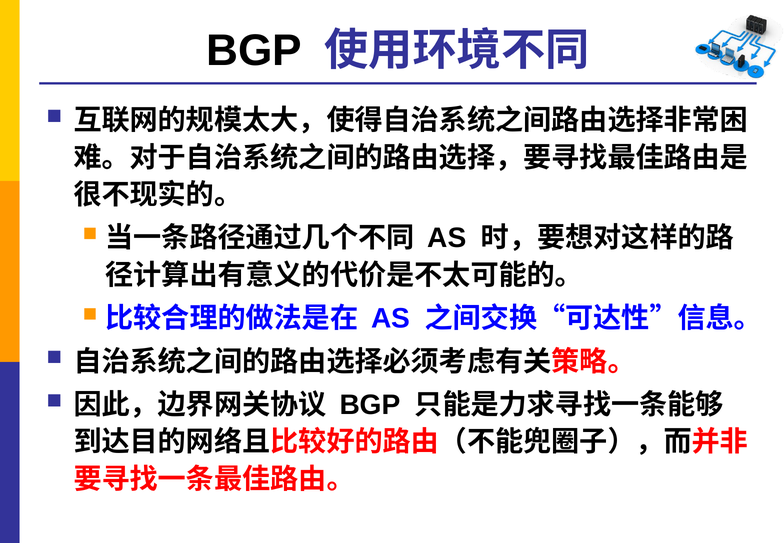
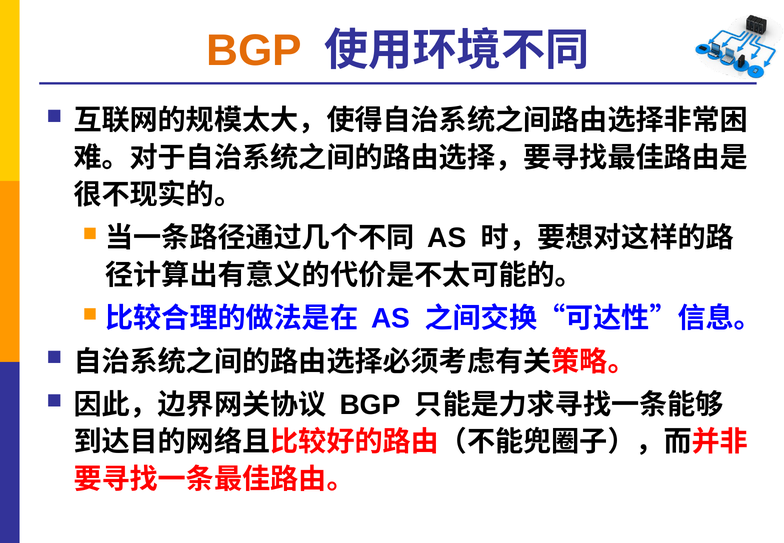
BGP at (254, 51) colour: black -> orange
